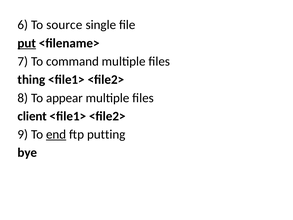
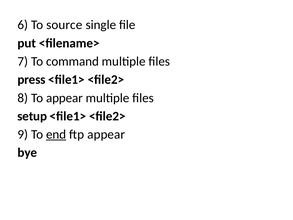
put underline: present -> none
thing: thing -> press
client: client -> setup
ftp putting: putting -> appear
